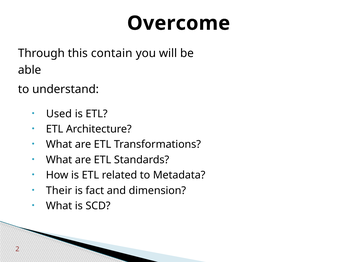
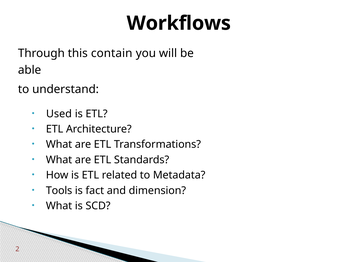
Overcome: Overcome -> Workflows
Their: Their -> Tools
